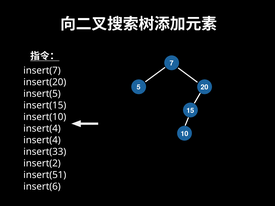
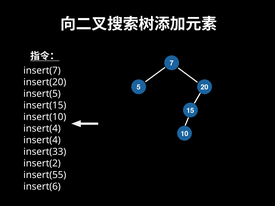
insert(51: insert(51 -> insert(55
